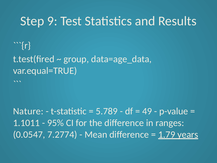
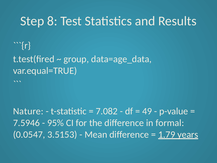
9: 9 -> 8
5.789: 5.789 -> 7.082
1.1011: 1.1011 -> 7.5946
ranges: ranges -> formal
7.2774: 7.2774 -> 3.5153
